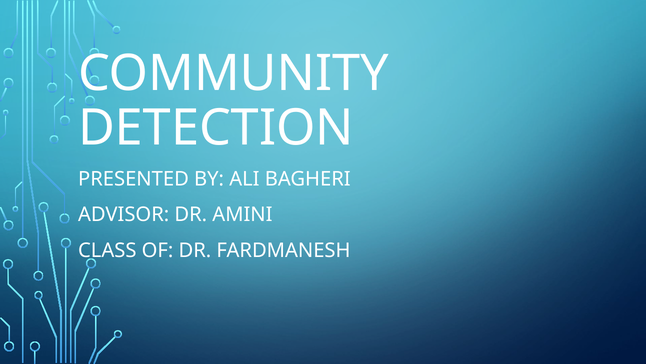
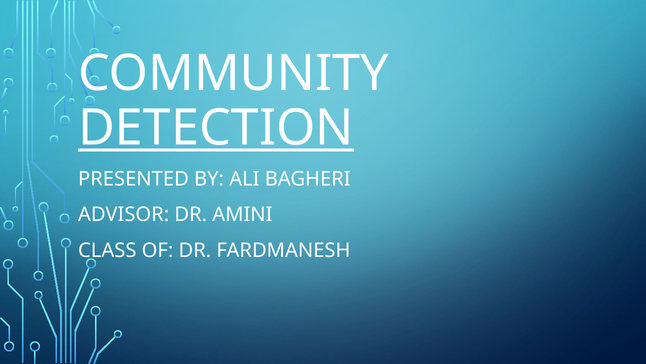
DETECTION underline: none -> present
